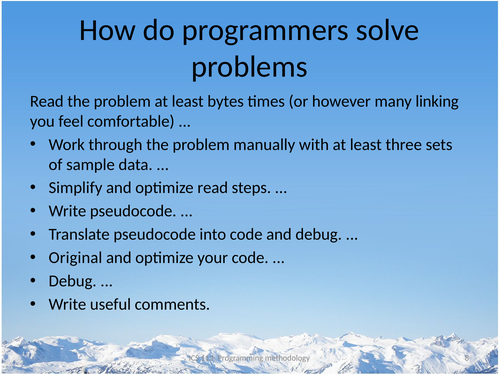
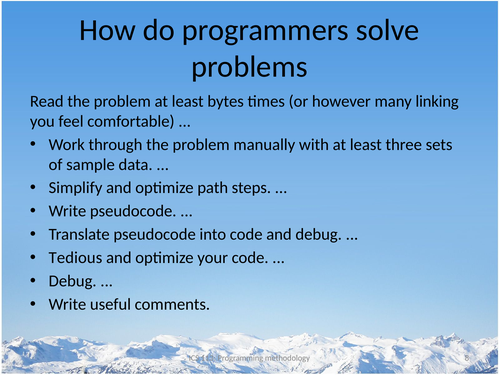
optimize read: read -> path
Original: Original -> Tedious
